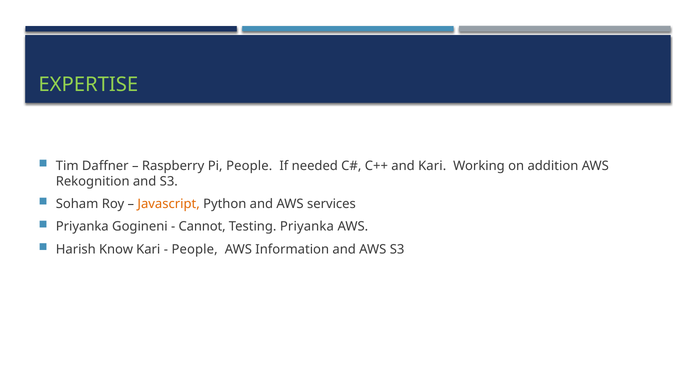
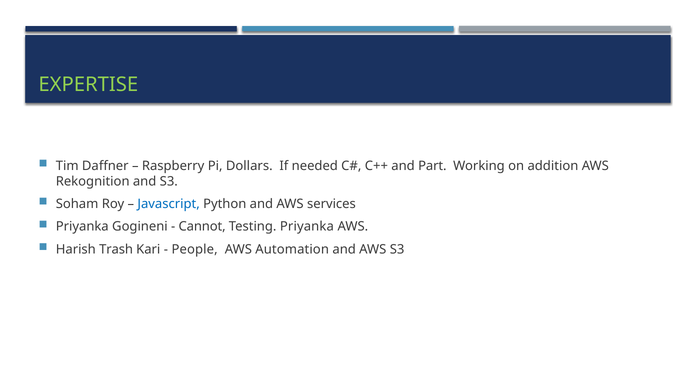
Pi People: People -> Dollars
and Kari: Kari -> Part
Javascript colour: orange -> blue
Know: Know -> Trash
Information: Information -> Automation
